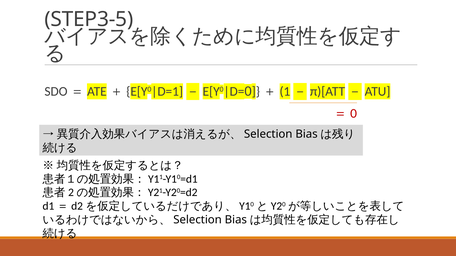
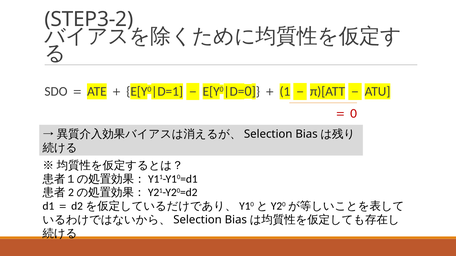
STEP3-5: STEP3-5 -> STEP3-2
